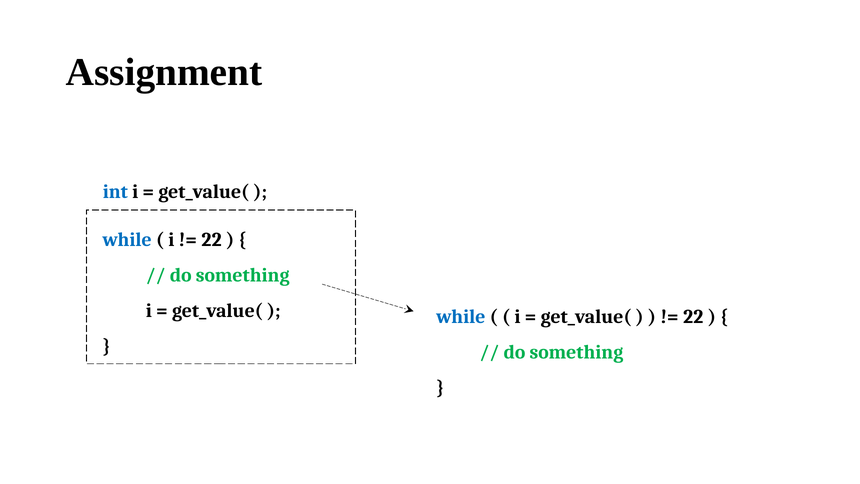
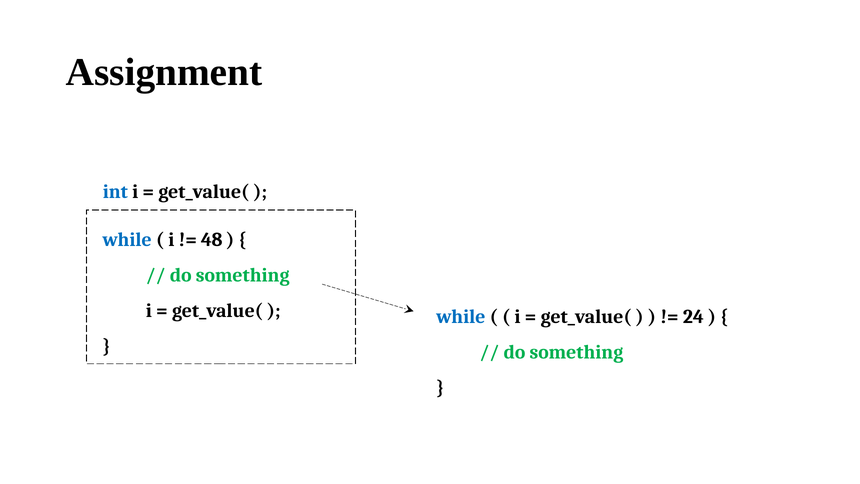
22 at (212, 239): 22 -> 48
22 at (693, 316): 22 -> 24
